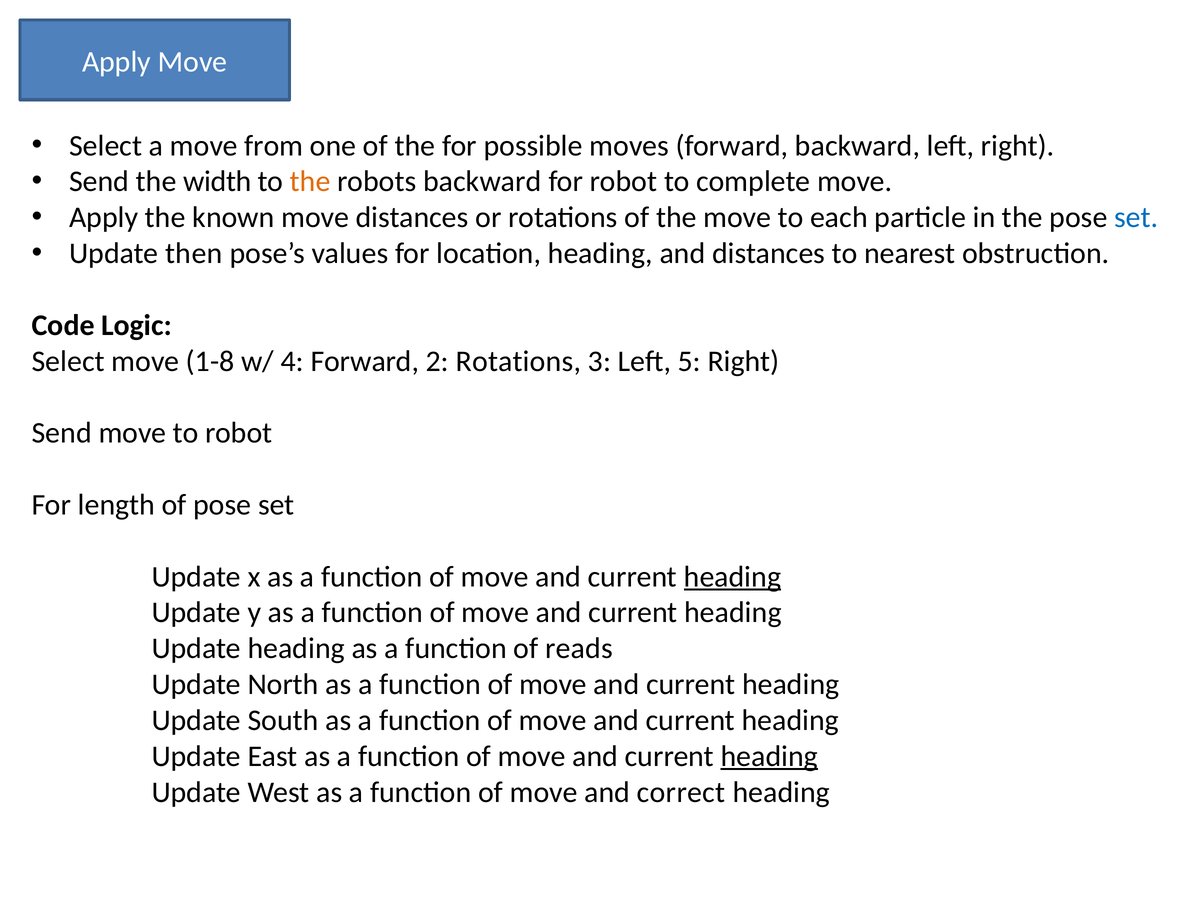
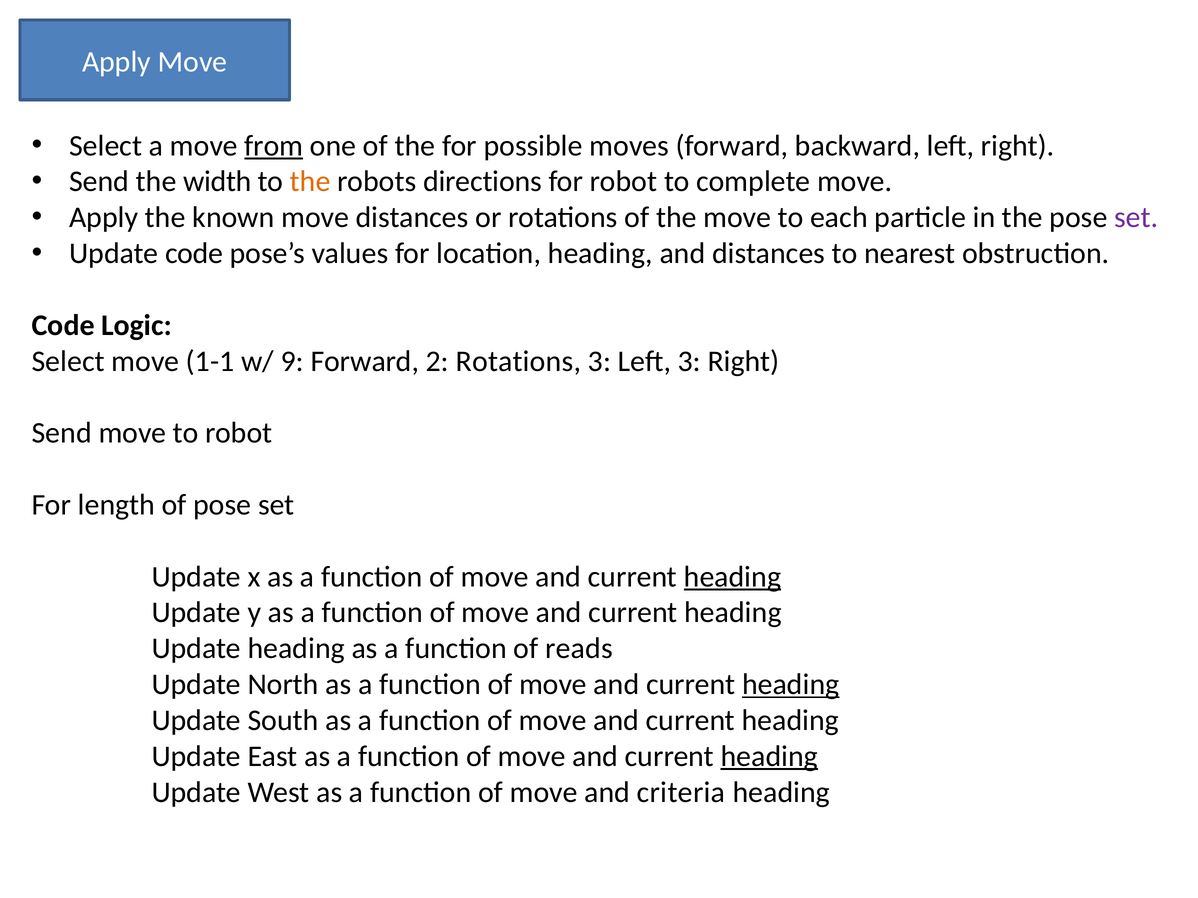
from underline: none -> present
robots backward: backward -> directions
set at (1136, 218) colour: blue -> purple
Update then: then -> code
1-8: 1-8 -> 1-1
4: 4 -> 9
Left 5: 5 -> 3
heading at (791, 685) underline: none -> present
correct: correct -> criteria
